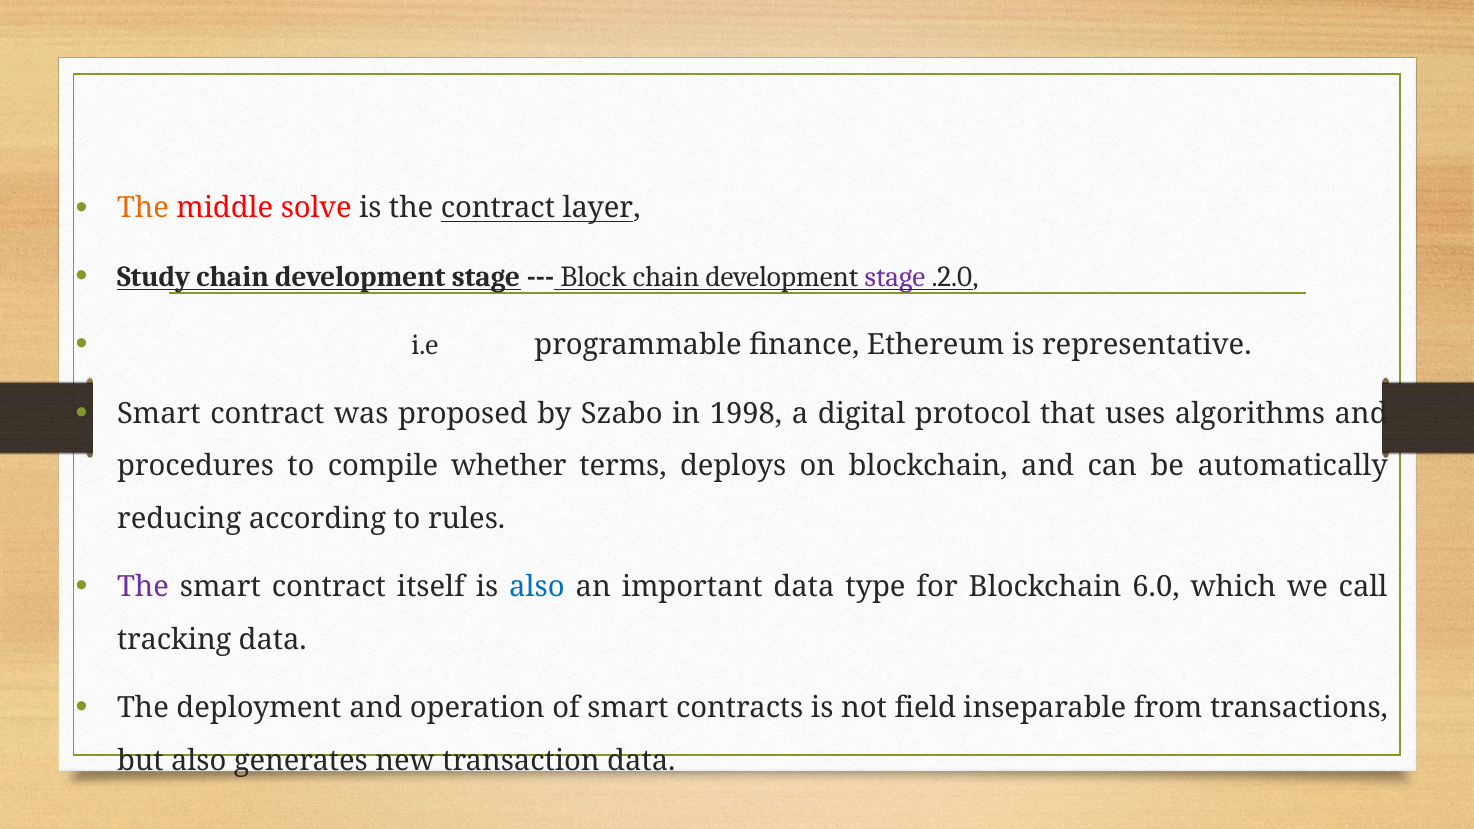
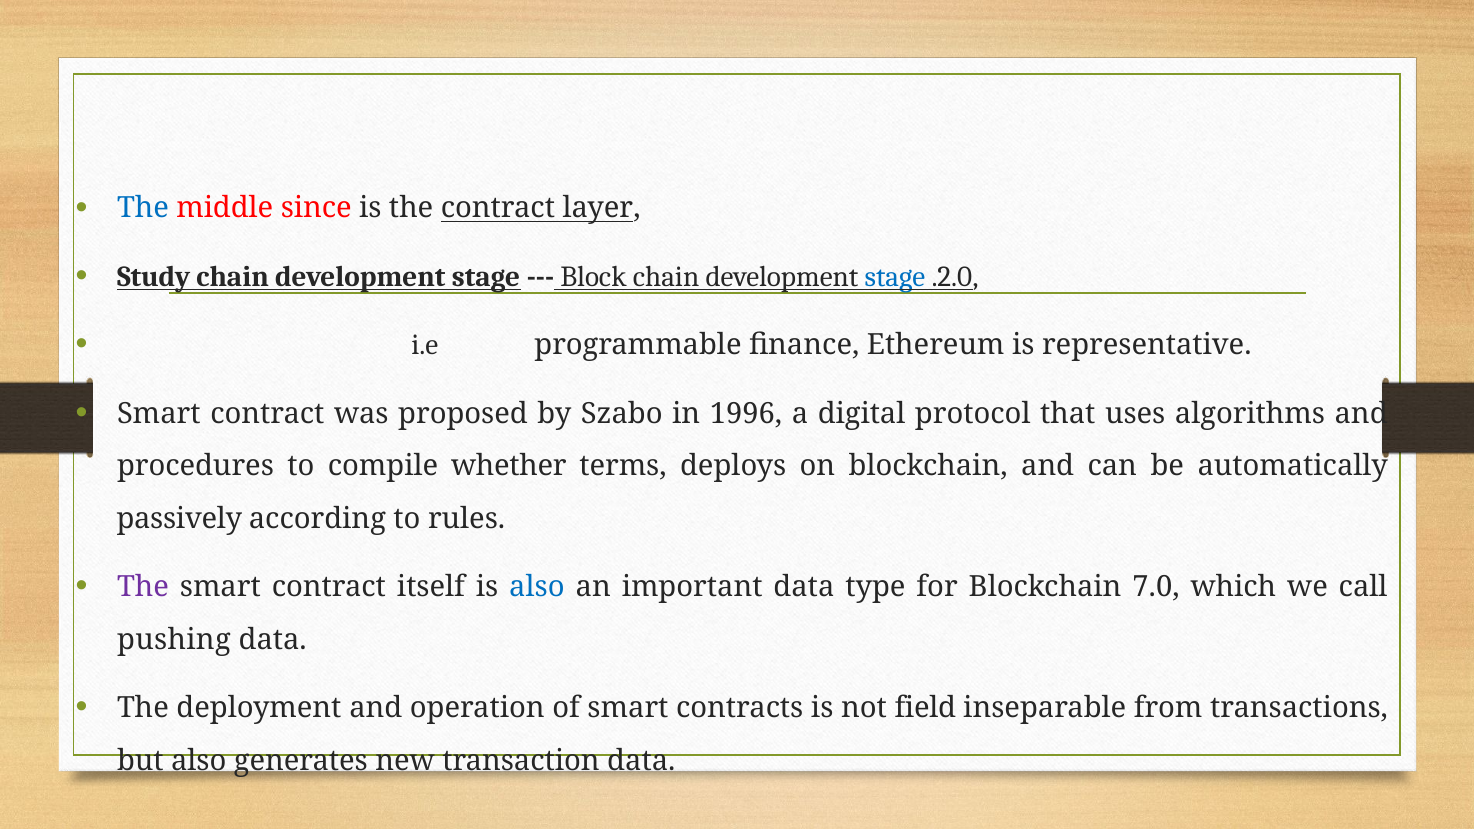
The at (143, 208) colour: orange -> blue
solve: solve -> since
stage at (895, 277) colour: purple -> blue
1998: 1998 -> 1996
reducing: reducing -> passively
6.0: 6.0 -> 7.0
tracking: tracking -> pushing
